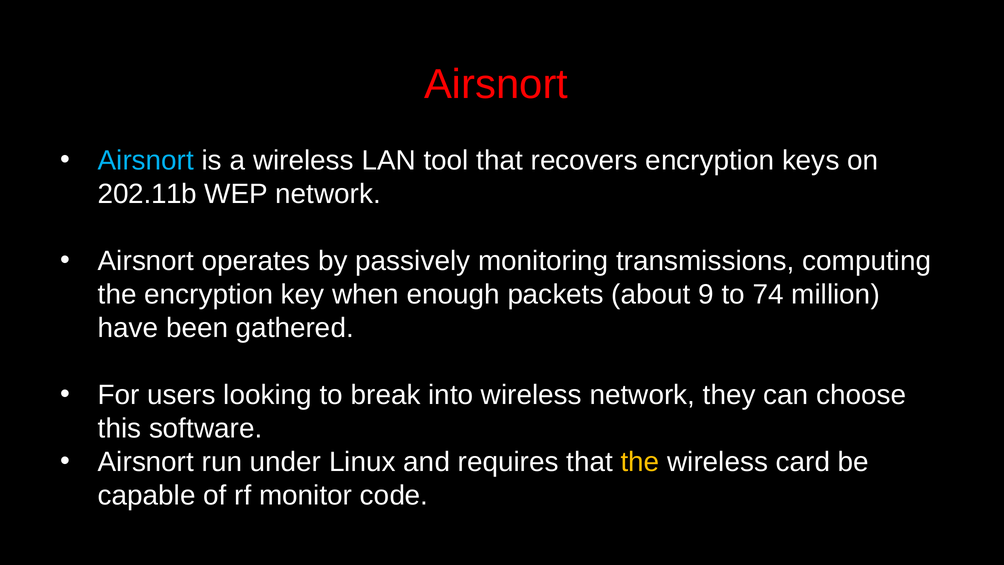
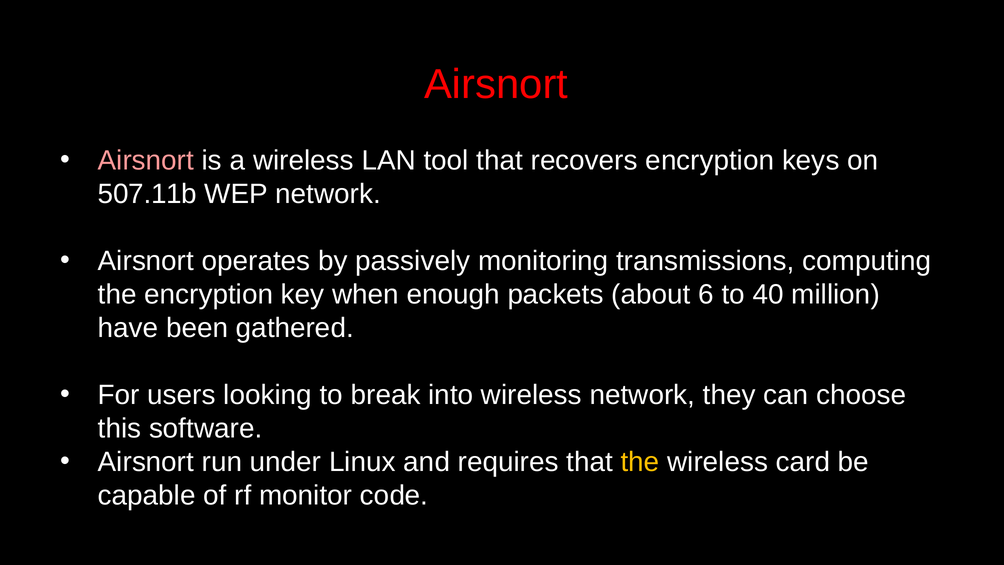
Airsnort at (146, 161) colour: light blue -> pink
202.11b: 202.11b -> 507.11b
9: 9 -> 6
74: 74 -> 40
